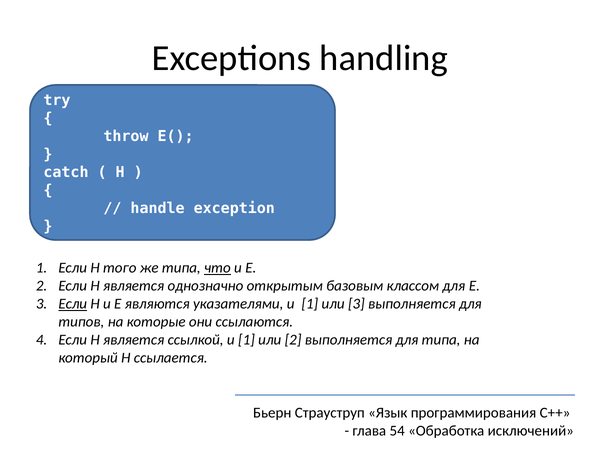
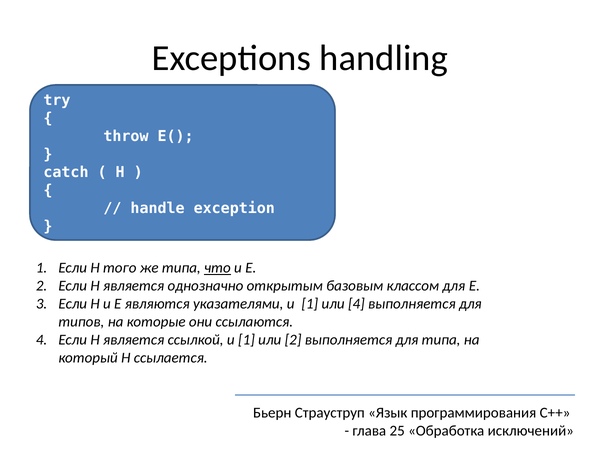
Если at (73, 304) underline: present -> none
или 3: 3 -> 4
54: 54 -> 25
